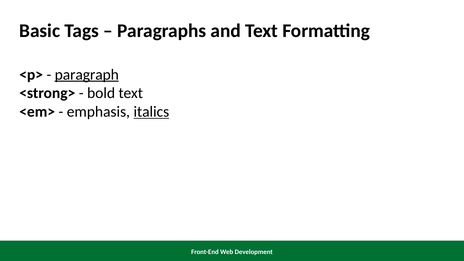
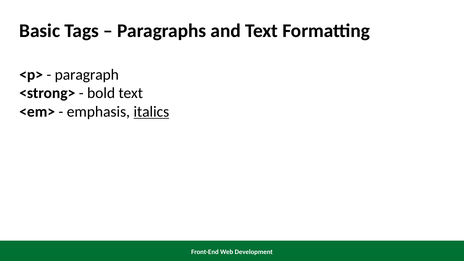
paragraph underline: present -> none
